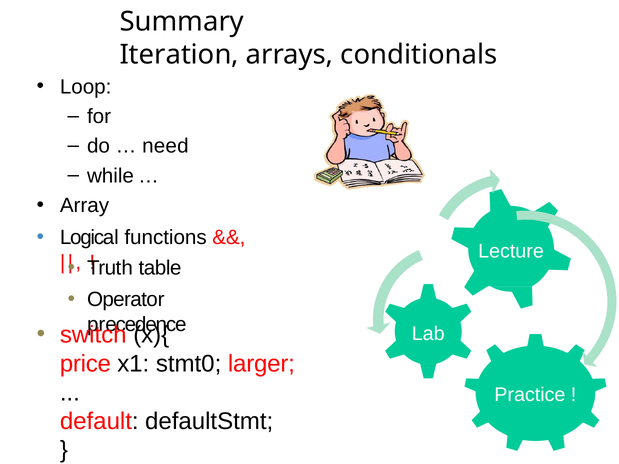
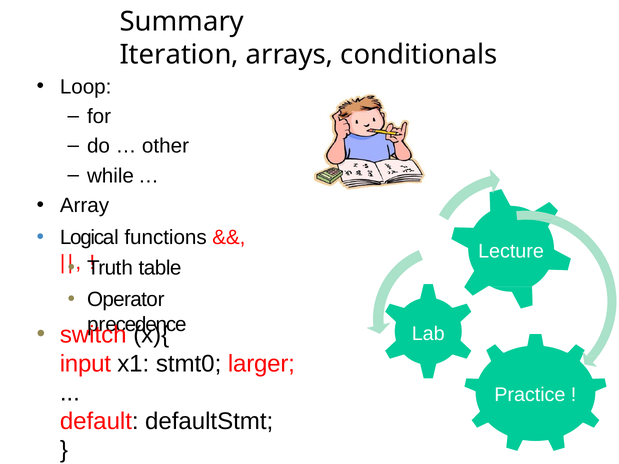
need: need -> other
price: price -> input
